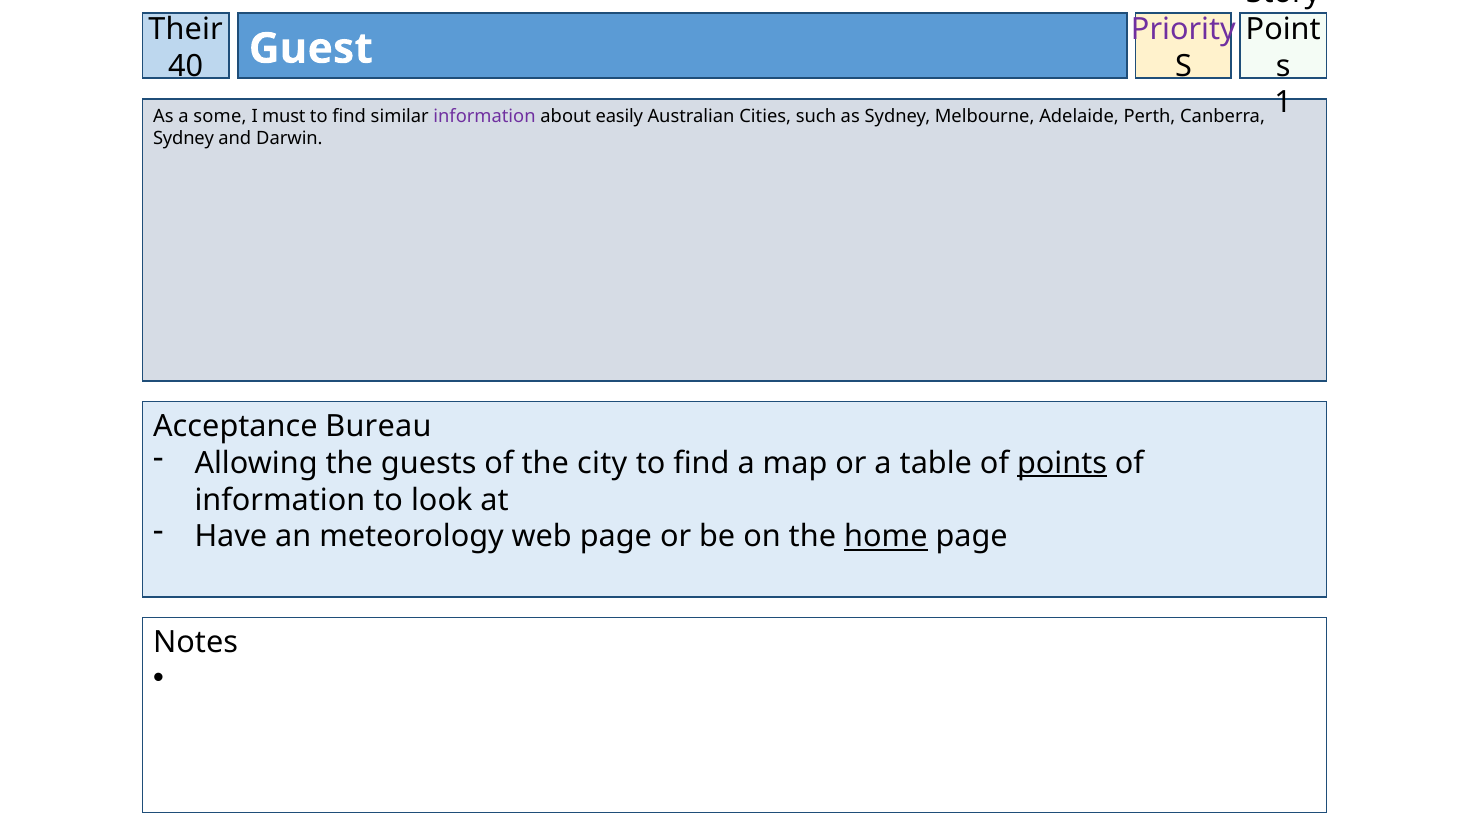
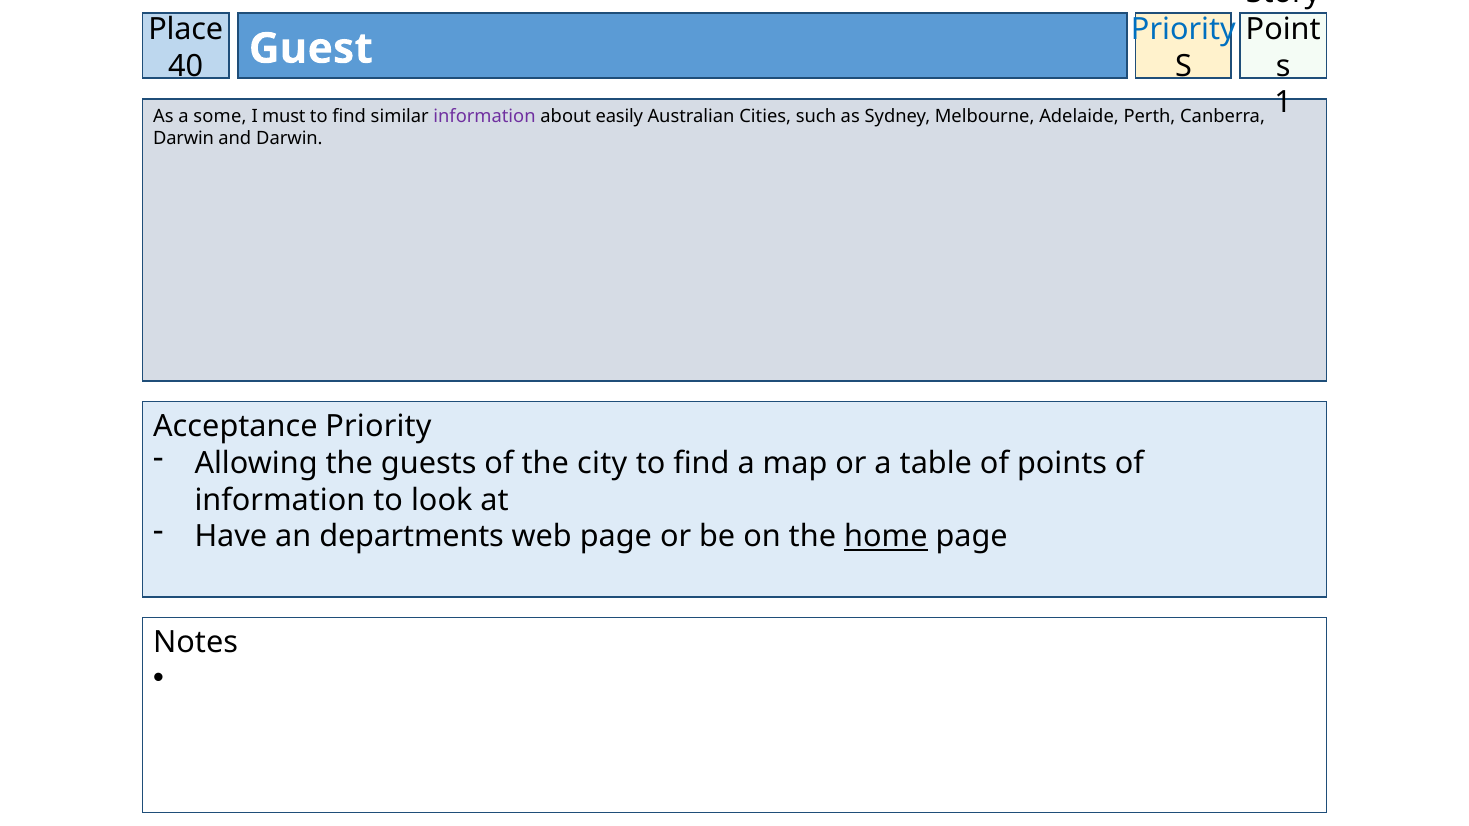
Their: Their -> Place
Priority at (1183, 29) colour: purple -> blue
Sydney at (184, 139): Sydney -> Darwin
Acceptance Bureau: Bureau -> Priority
points underline: present -> none
meteorology: meteorology -> departments
